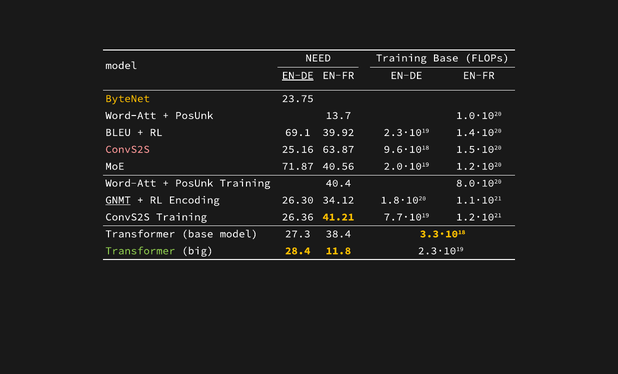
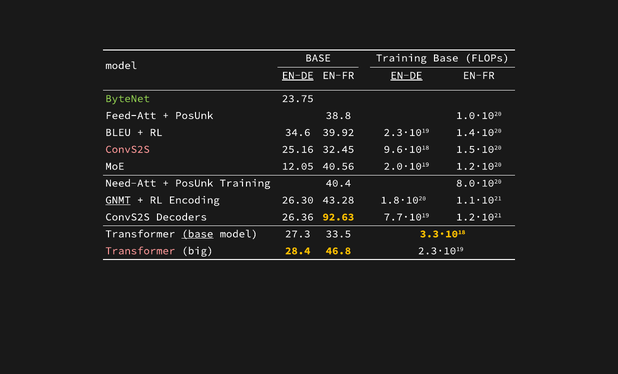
NEED at (318, 58): NEED -> BASE
EN-DE at (406, 76) underline: none -> present
ByteNet colour: yellow -> light green
Word-Att at (131, 116): Word-Att -> Feed-Att
13.7: 13.7 -> 38.8
69.1: 69.1 -> 34.6
63.87: 63.87 -> 32.45
71.87: 71.87 -> 12.05
Word-Att at (131, 183): Word-Att -> Need-Att
34.12: 34.12 -> 43.28
ConvS2S Training: Training -> Decoders
41.21: 41.21 -> 92.63
base at (197, 234) underline: none -> present
38.4: 38.4 -> 33.5
Transformer at (140, 251) colour: light green -> pink
11.8: 11.8 -> 46.8
